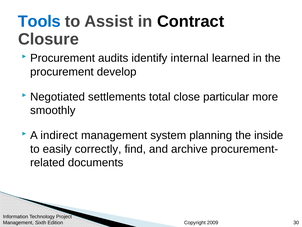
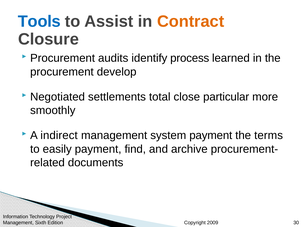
Contract colour: black -> orange
internal: internal -> process
system planning: planning -> payment
inside: inside -> terms
easily correctly: correctly -> payment
